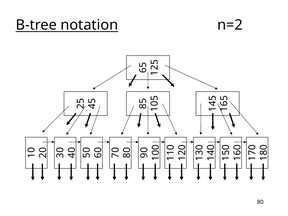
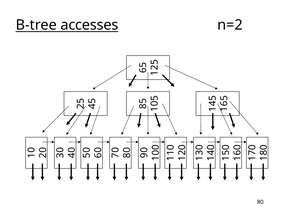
notation: notation -> accesses
